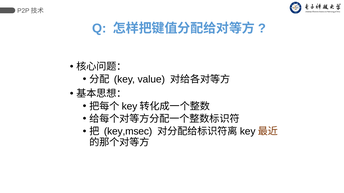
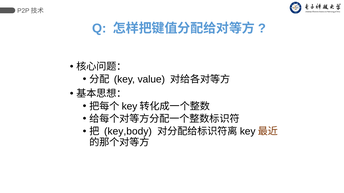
key,msec: key,msec -> key,body
